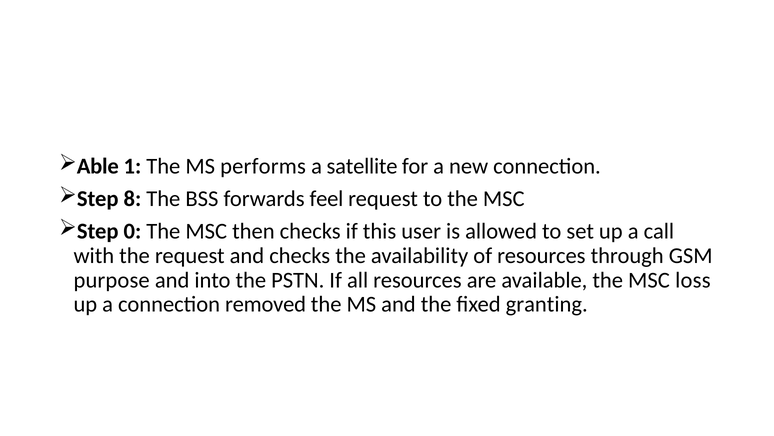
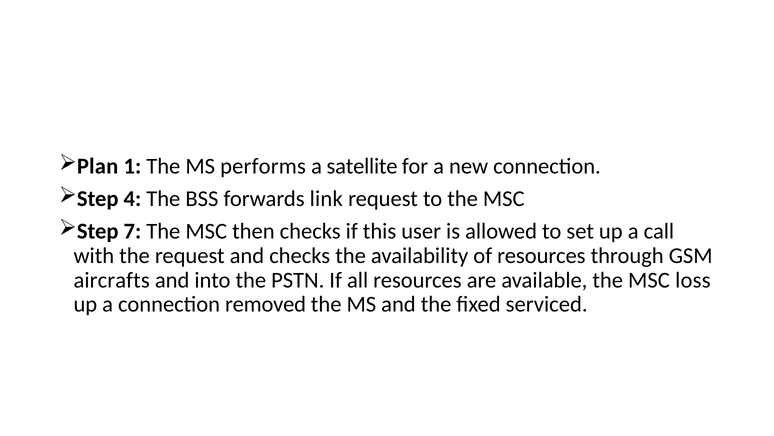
Able: Able -> Plan
8: 8 -> 4
feel: feel -> link
0: 0 -> 7
purpose: purpose -> aircrafts
granting: granting -> serviced
